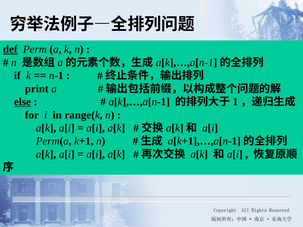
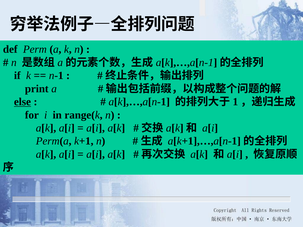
def underline: present -> none
